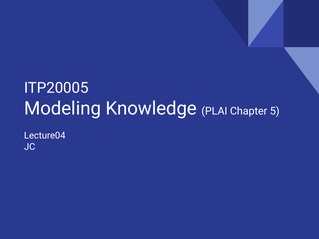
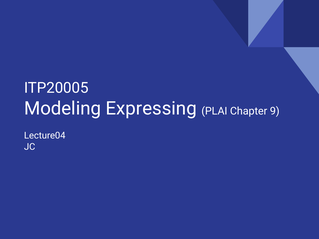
Knowledge: Knowledge -> Expressing
5: 5 -> 9
